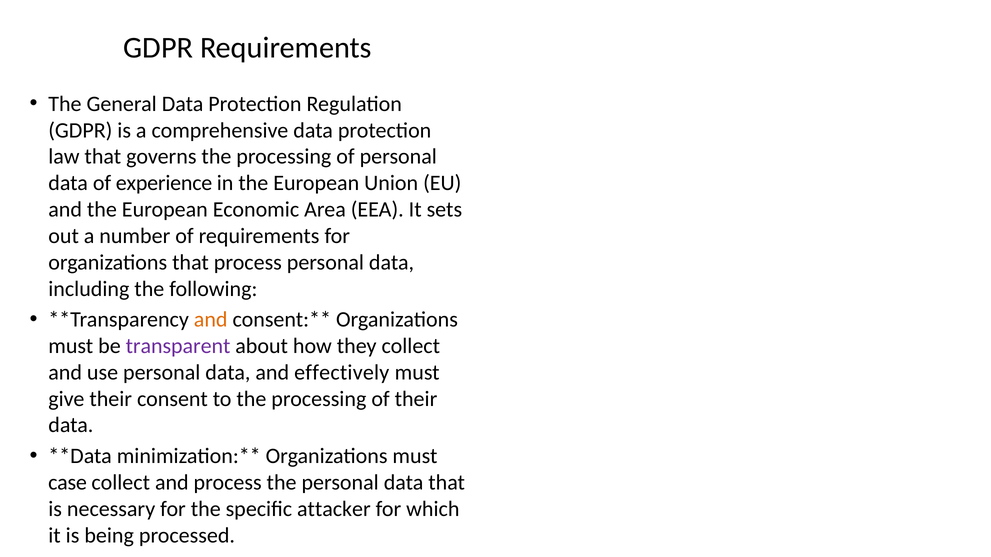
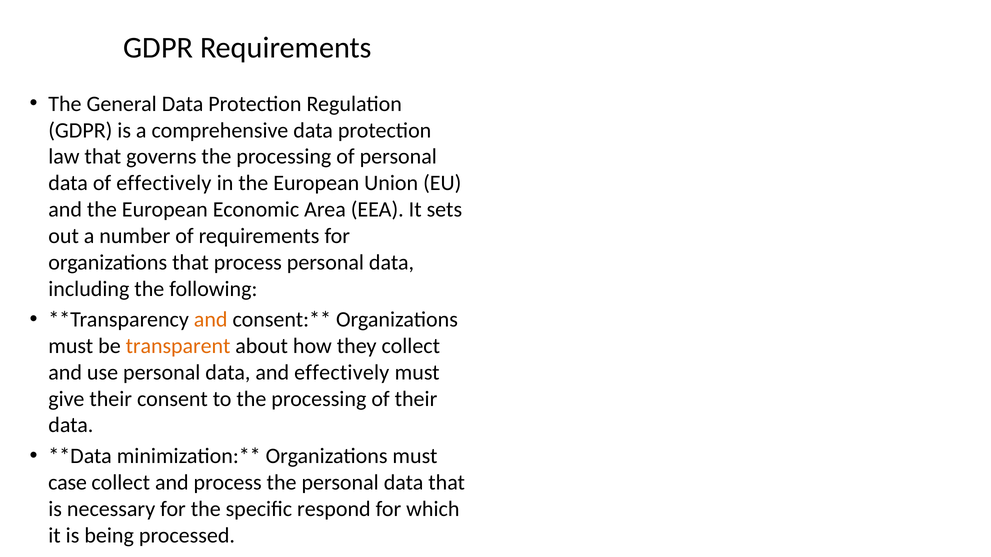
of experience: experience -> effectively
transparent colour: purple -> orange
attacker: attacker -> respond
